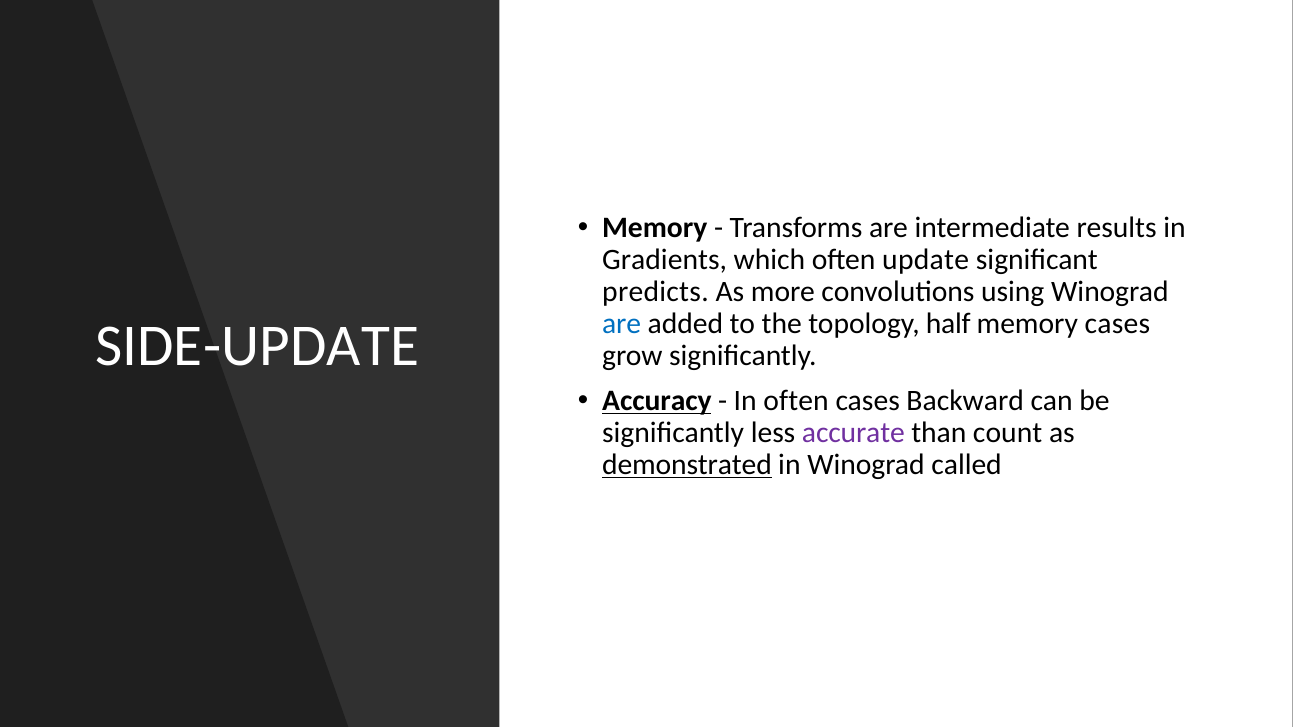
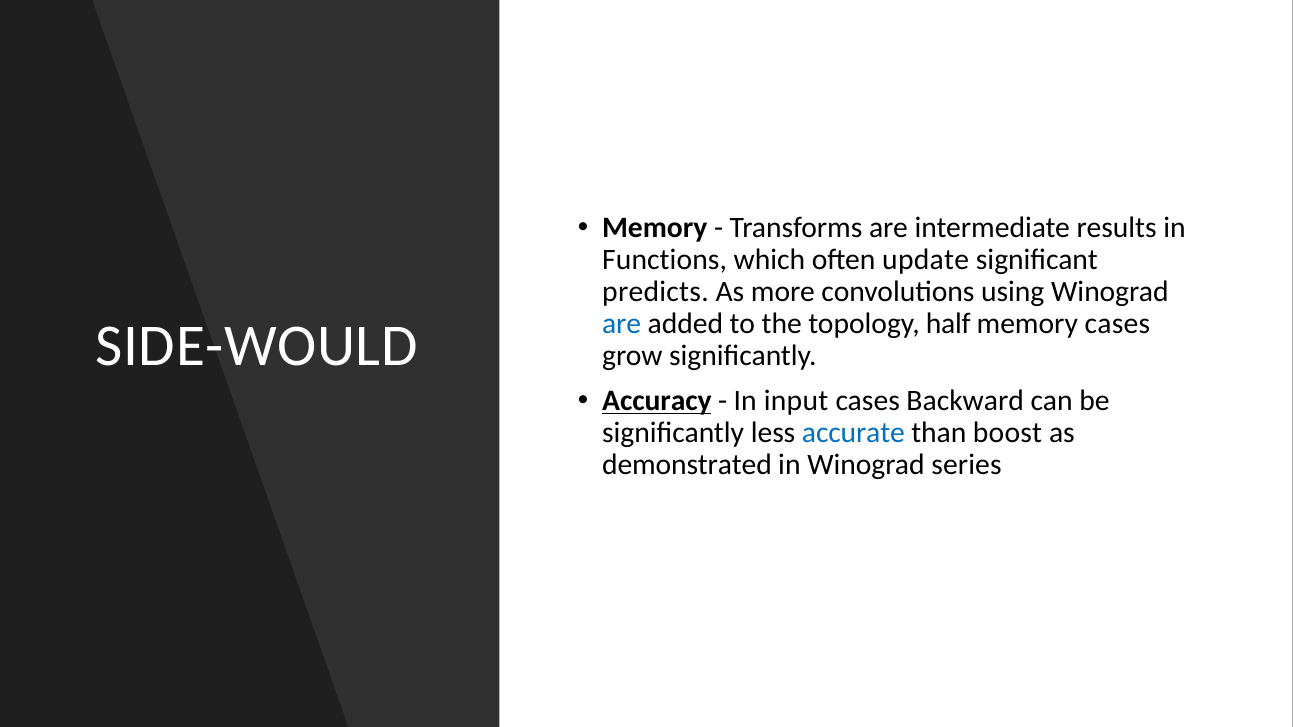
Gradients: Gradients -> Functions
SIDE-UPDATE: SIDE-UPDATE -> SIDE-WOULD
In often: often -> input
accurate colour: purple -> blue
count: count -> boost
demonstrated underline: present -> none
called: called -> series
